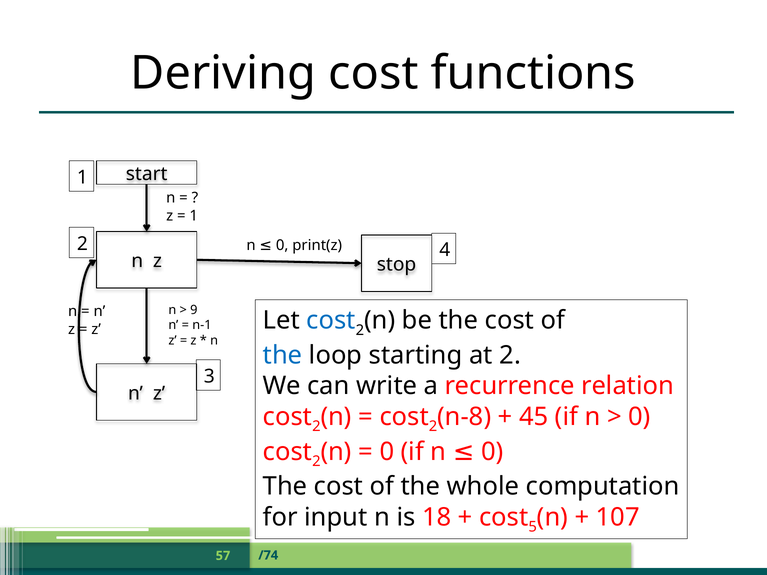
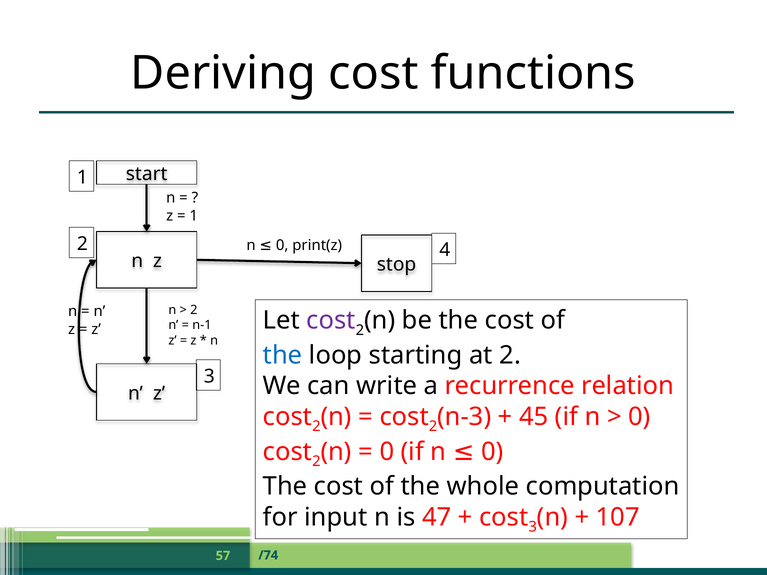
9 at (194, 310): 9 -> 2
cost at (331, 321) colour: blue -> purple
n-8: n-8 -> n-3
18: 18 -> 47
cost 5: 5 -> 3
